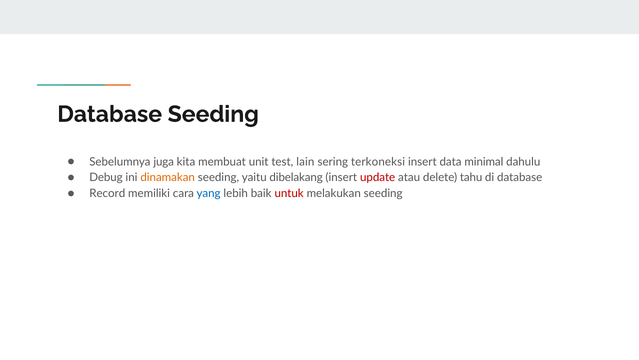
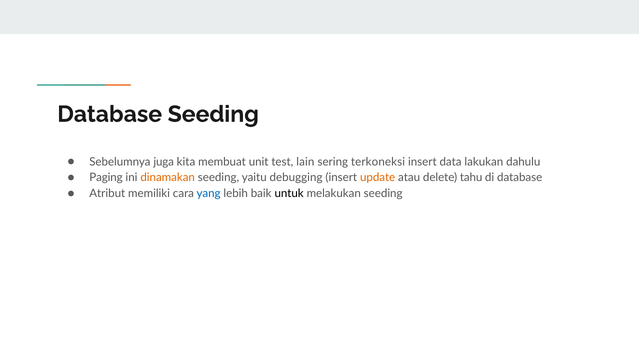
minimal: minimal -> lakukan
Debug: Debug -> Paging
dibelakang: dibelakang -> debugging
update colour: red -> orange
Record: Record -> Atribut
untuk colour: red -> black
